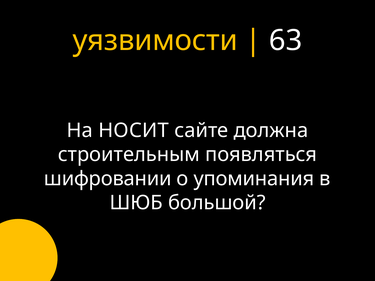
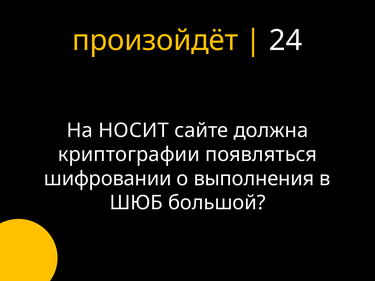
уязвимости: уязвимости -> произойдёт
63: 63 -> 24
строительным: строительным -> криптографии
упоминания: упоминания -> выполнения
